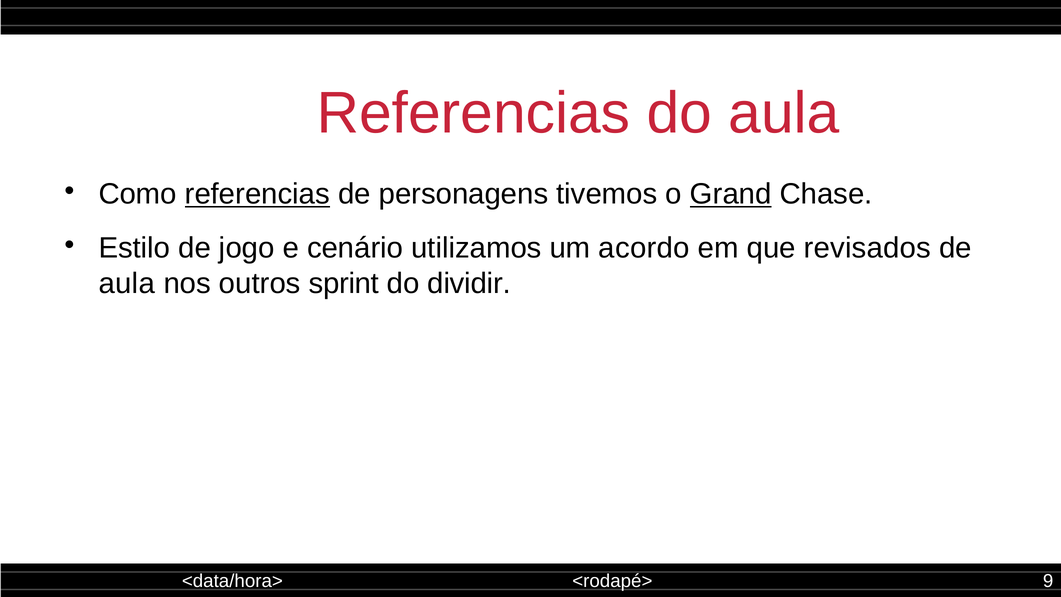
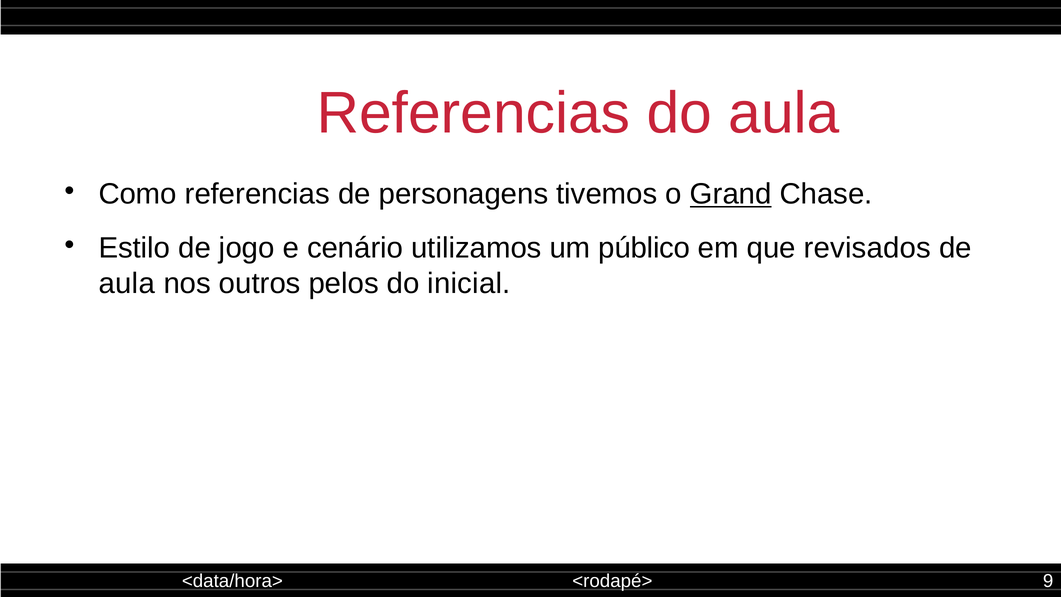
referencias at (257, 194) underline: present -> none
acordo: acordo -> público
sprint: sprint -> pelos
dividir: dividir -> inicial
